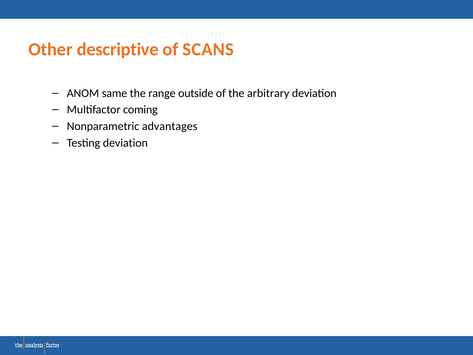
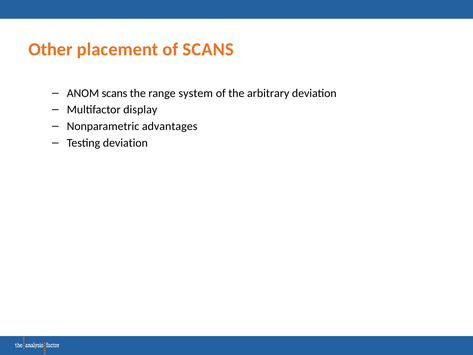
descriptive: descriptive -> placement
ANOM same: same -> scans
outside: outside -> system
coming: coming -> display
